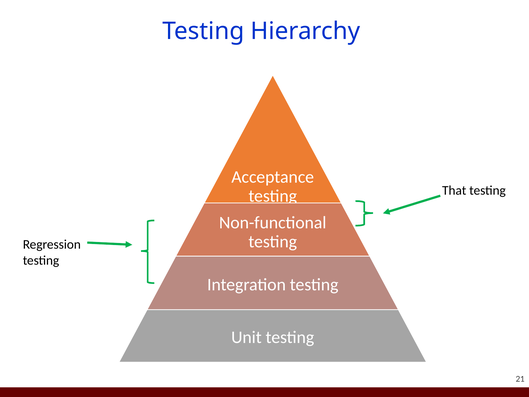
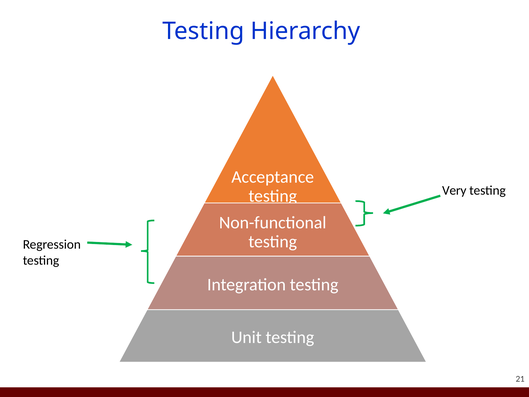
That: That -> Very
